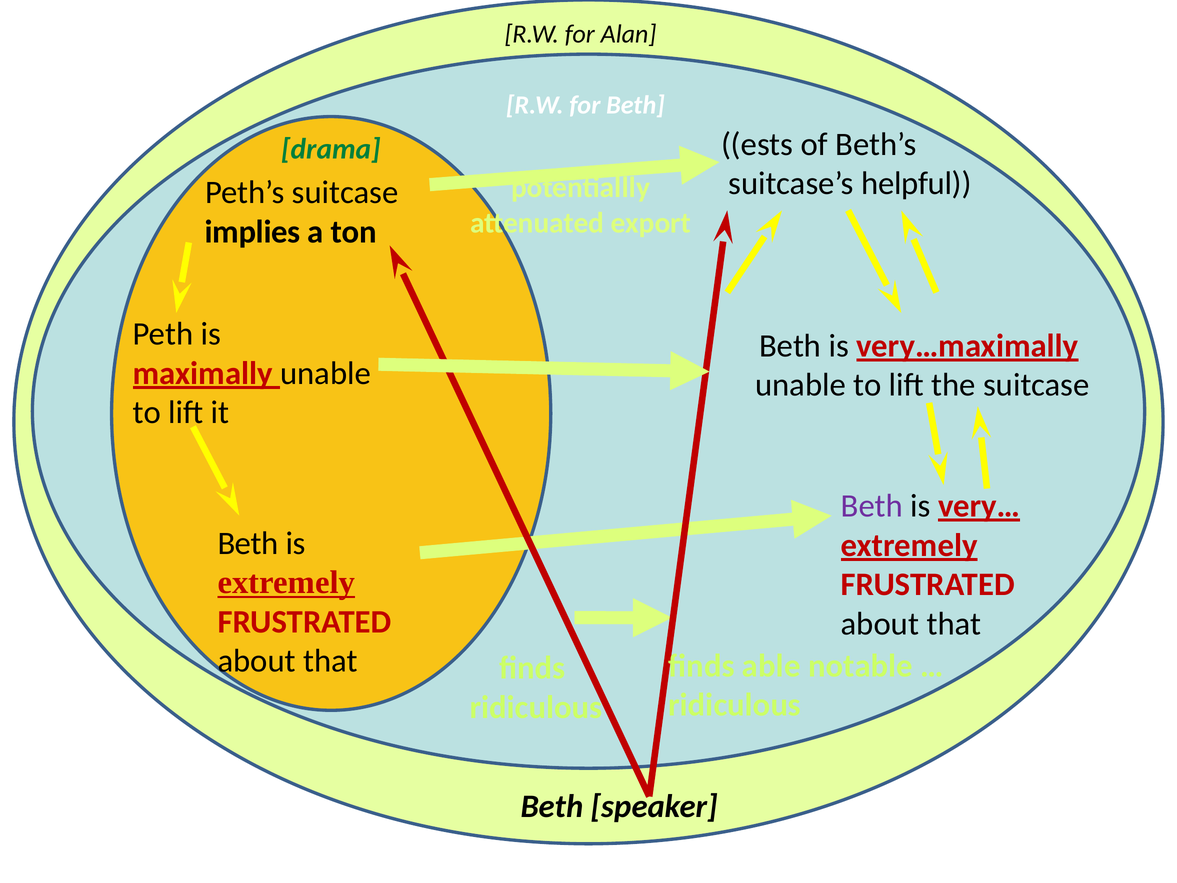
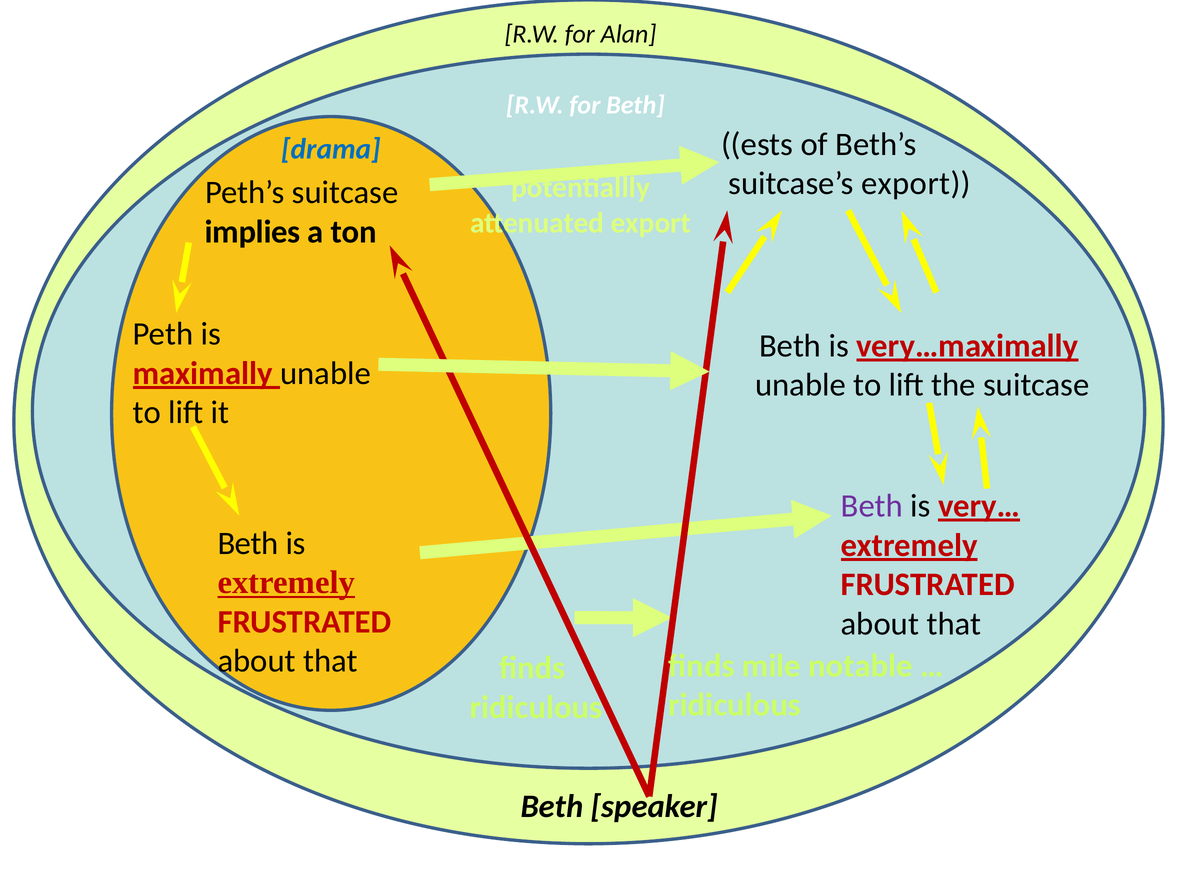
drama colour: green -> blue
suitcase’s helpful: helpful -> export
able: able -> mile
